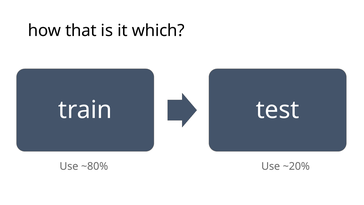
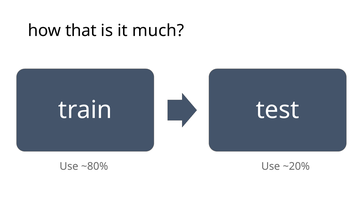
which: which -> much
